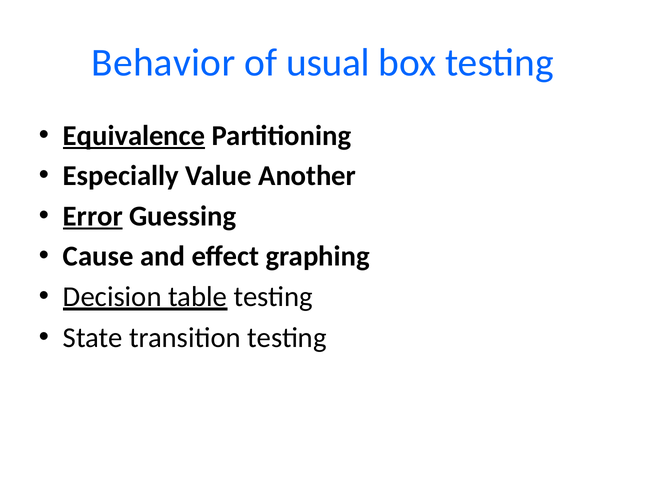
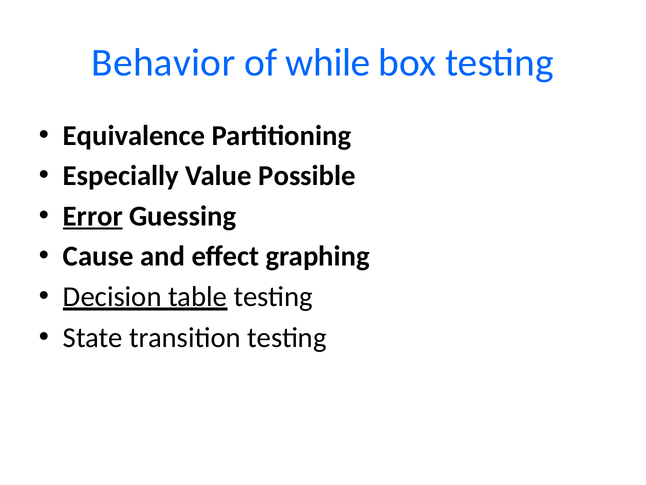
usual: usual -> while
Equivalence underline: present -> none
Another: Another -> Possible
